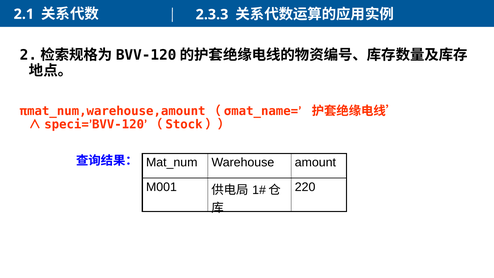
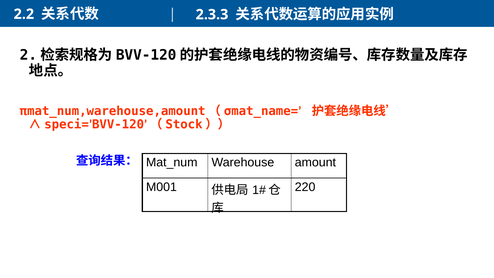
2.1: 2.1 -> 2.2
